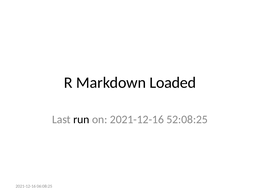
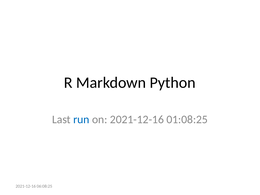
Loaded: Loaded -> Python
run colour: black -> blue
52:08:25: 52:08:25 -> 01:08:25
